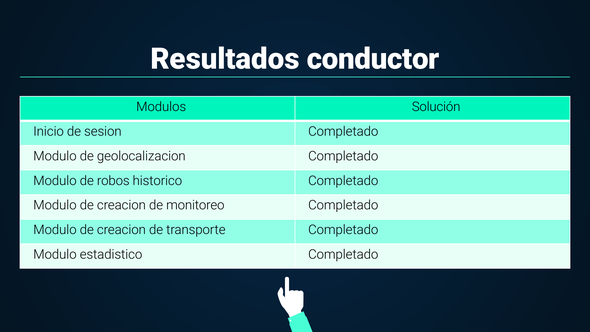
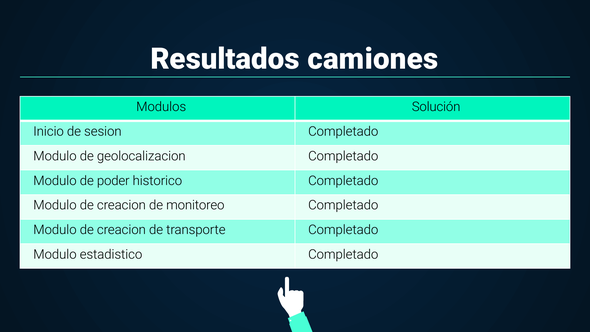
conductor: conductor -> camiones
robos: robos -> poder
